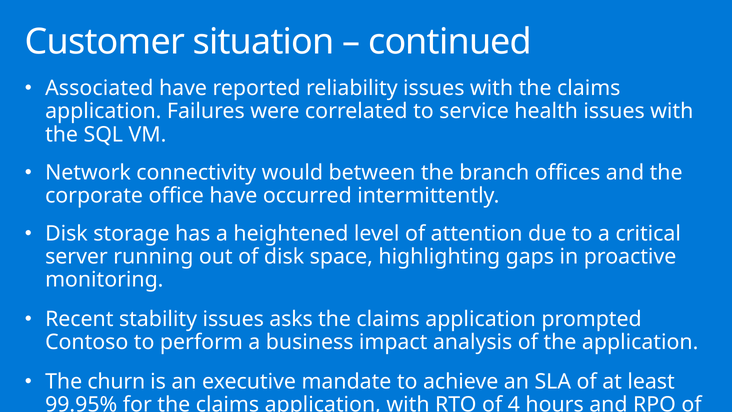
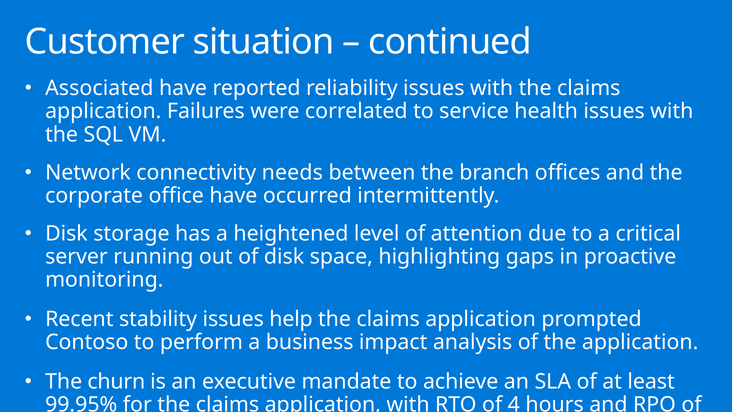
would: would -> needs
asks: asks -> help
